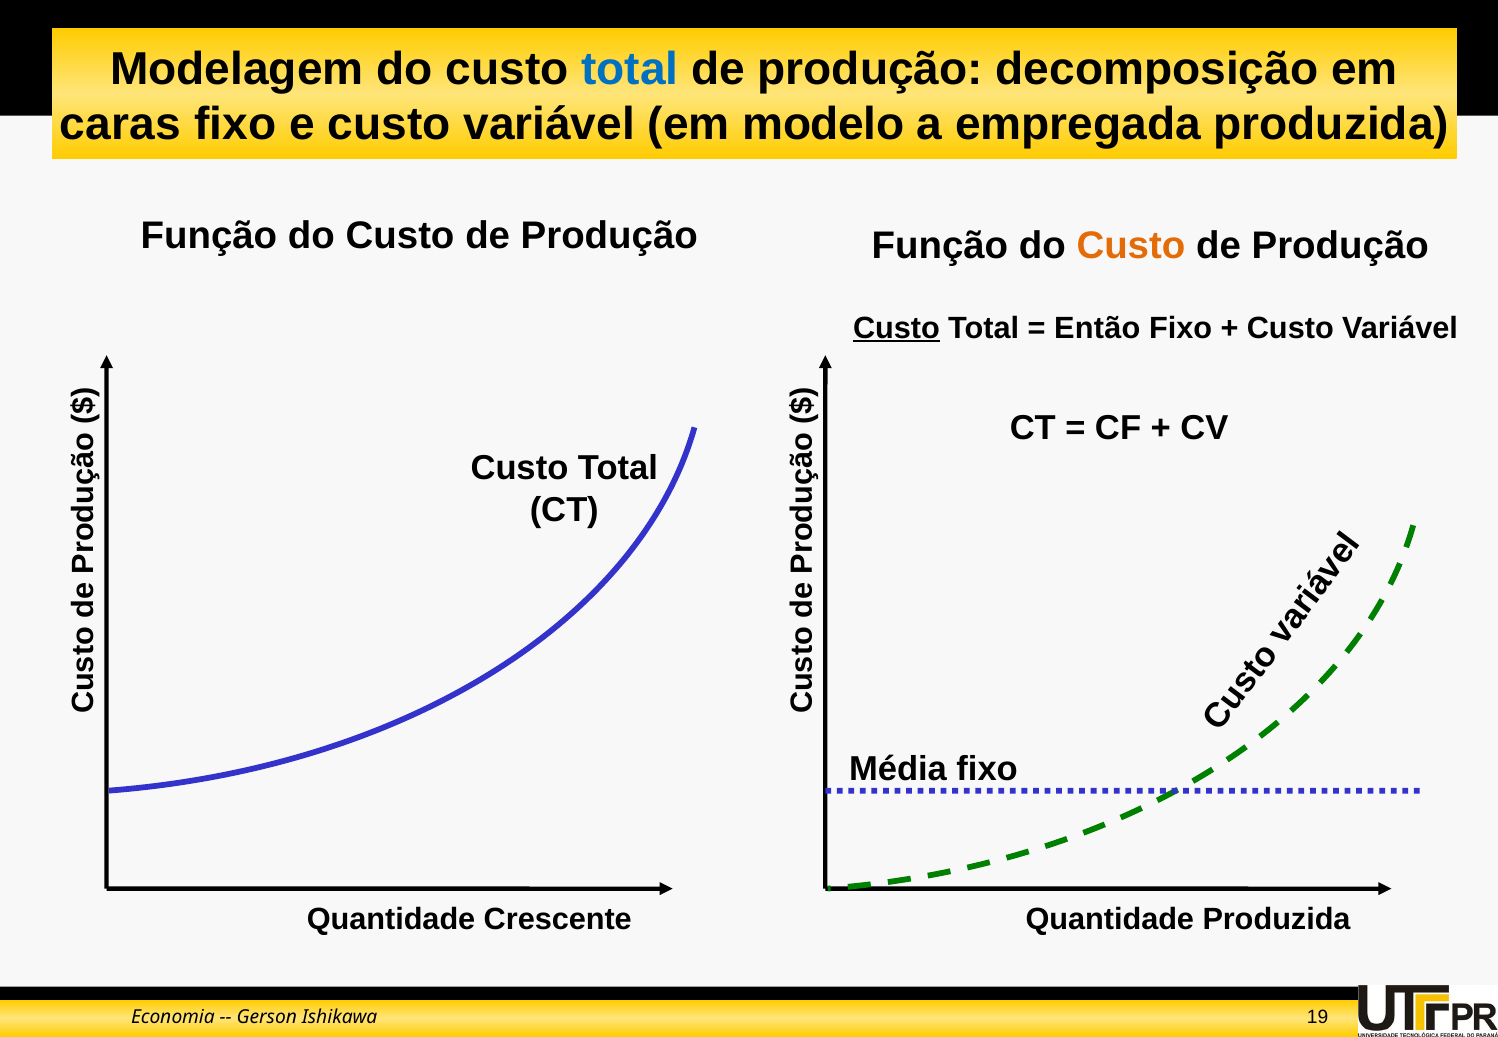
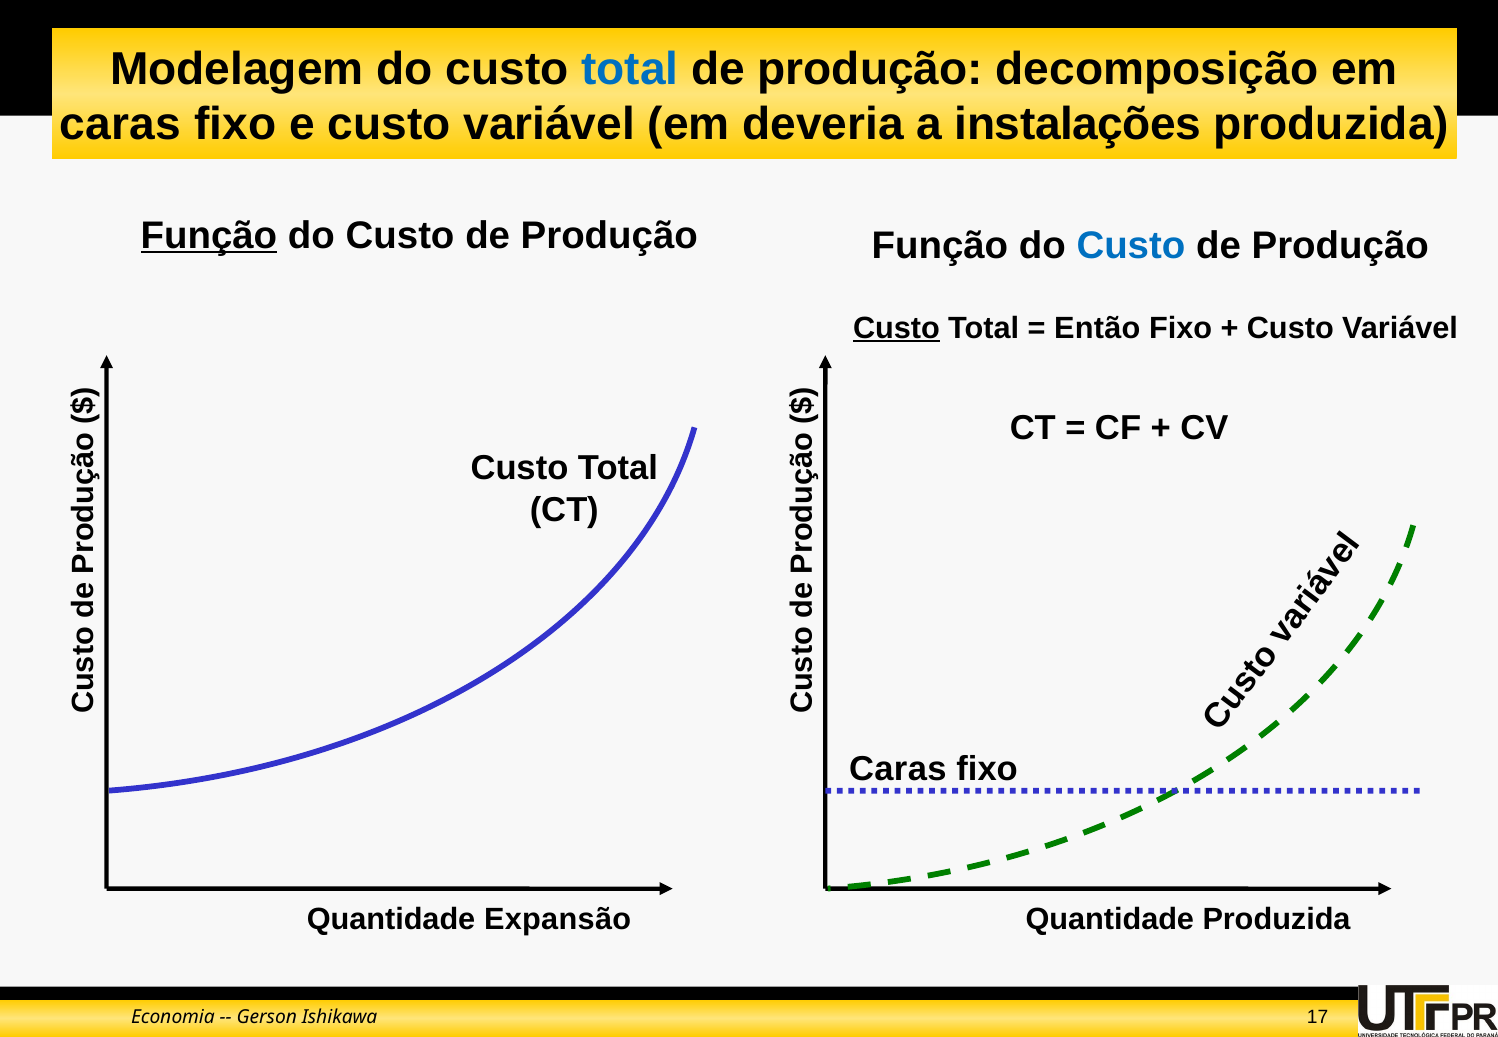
modelo: modelo -> deveria
empregada: empregada -> instalações
Função at (209, 235) underline: none -> present
Custo at (1131, 246) colour: orange -> blue
Média at (898, 769): Média -> Caras
Crescente: Crescente -> Expansão
19: 19 -> 17
